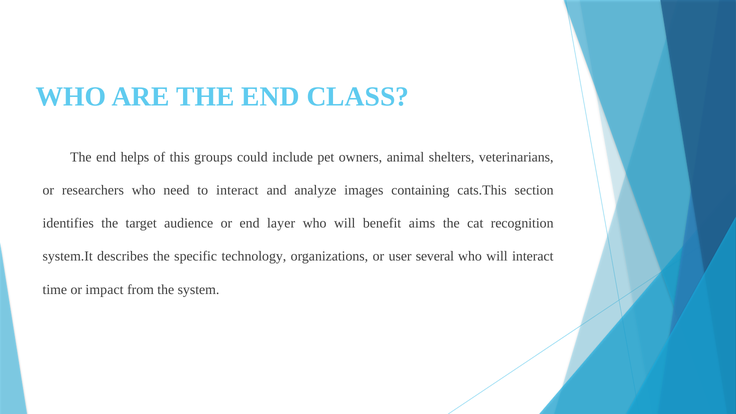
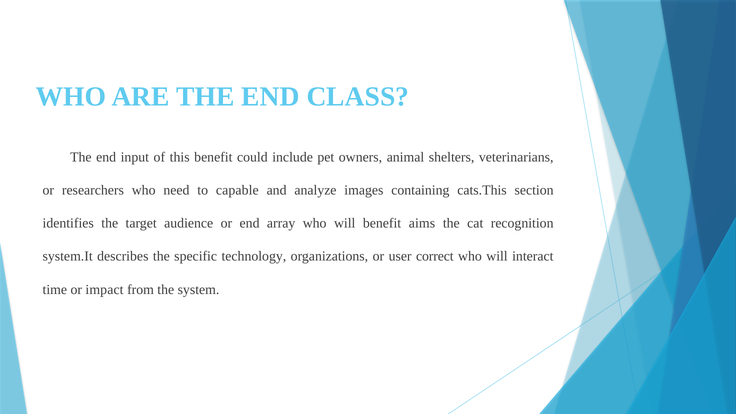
helps: helps -> input
this groups: groups -> benefit
to interact: interact -> capable
layer: layer -> array
several: several -> correct
